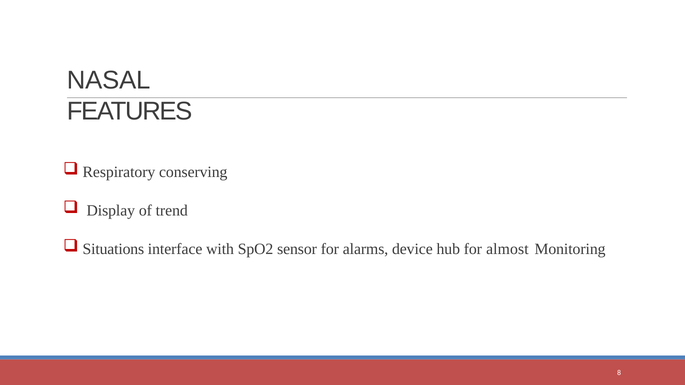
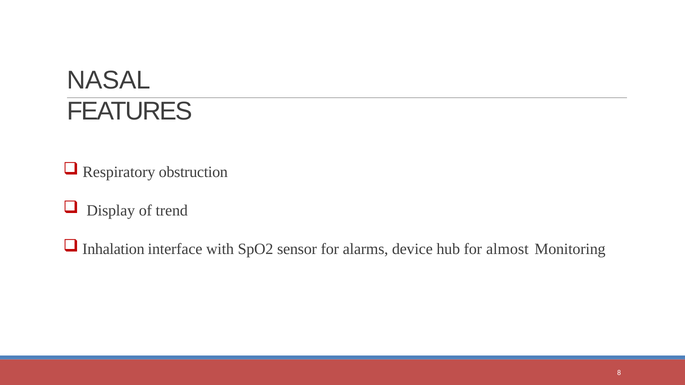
conserving: conserving -> obstruction
Situations: Situations -> Inhalation
